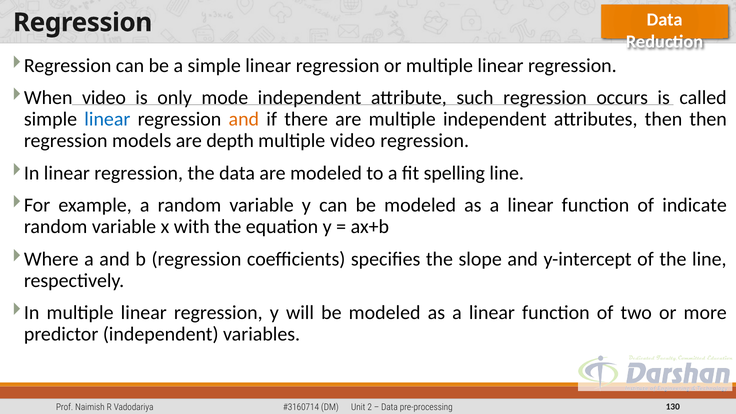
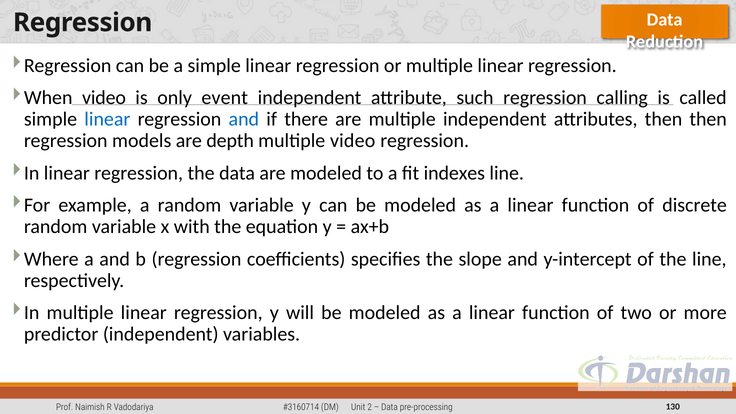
mode: mode -> event
occurs: occurs -> calling
and at (244, 119) colour: orange -> blue
spelling: spelling -> indexes
indicate: indicate -> discrete
